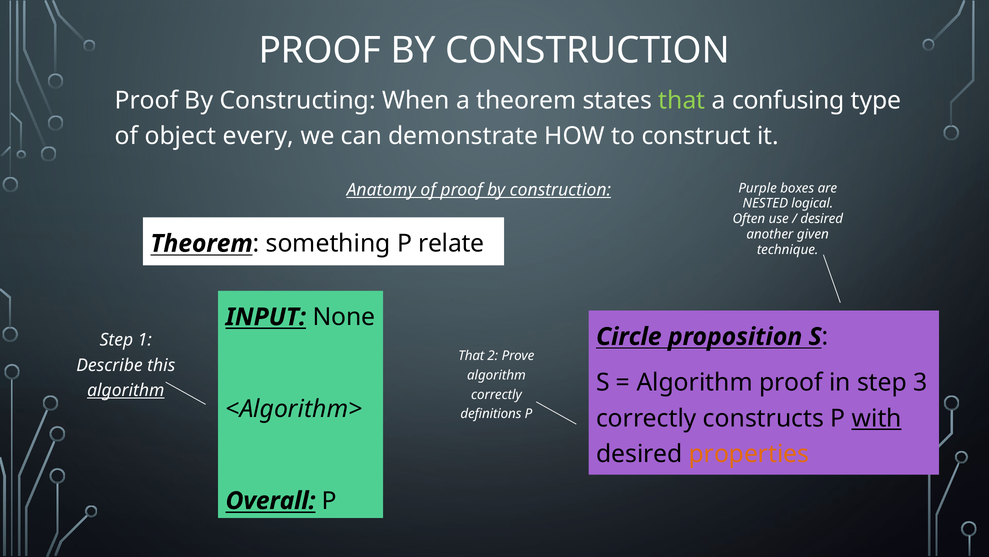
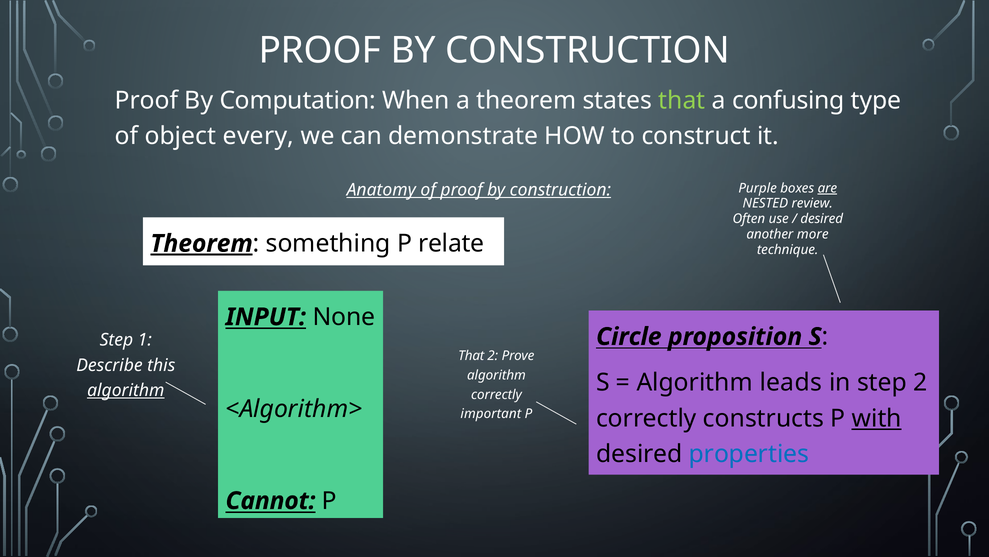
Constructing: Constructing -> Computation
are underline: none -> present
logical: logical -> review
given: given -> more
Theorem at (202, 243) underline: none -> present
proof at (791, 382): proof -> leads
step 3: 3 -> 2
definitions: definitions -> important
properties colour: orange -> blue
Overall: Overall -> Cannot
